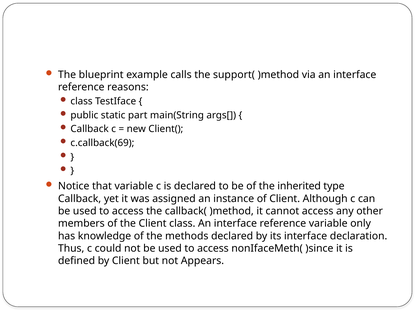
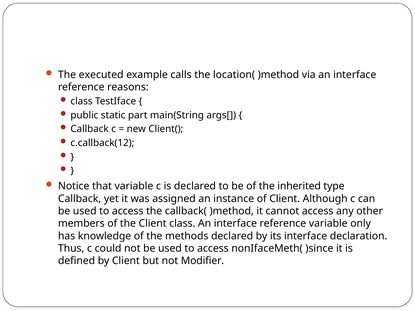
blueprint: blueprint -> executed
support(: support( -> location(
c.callback(69: c.callback(69 -> c.callback(12
Appears: Appears -> Modifier
